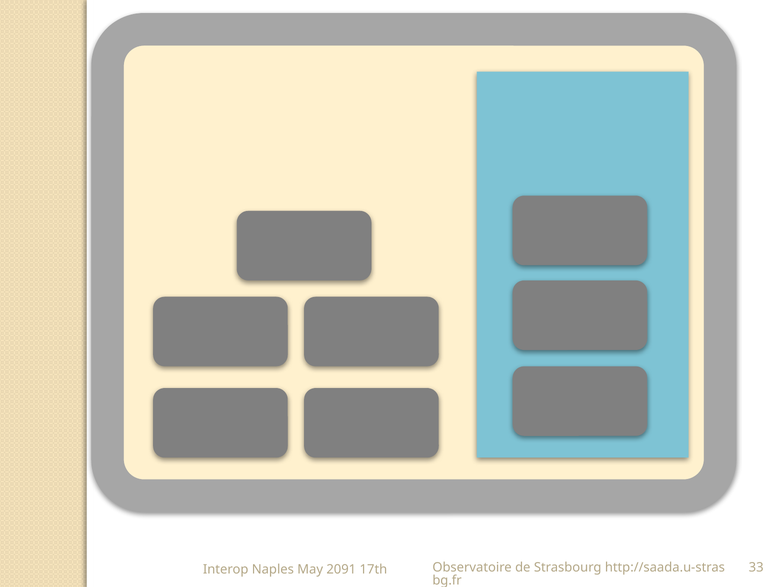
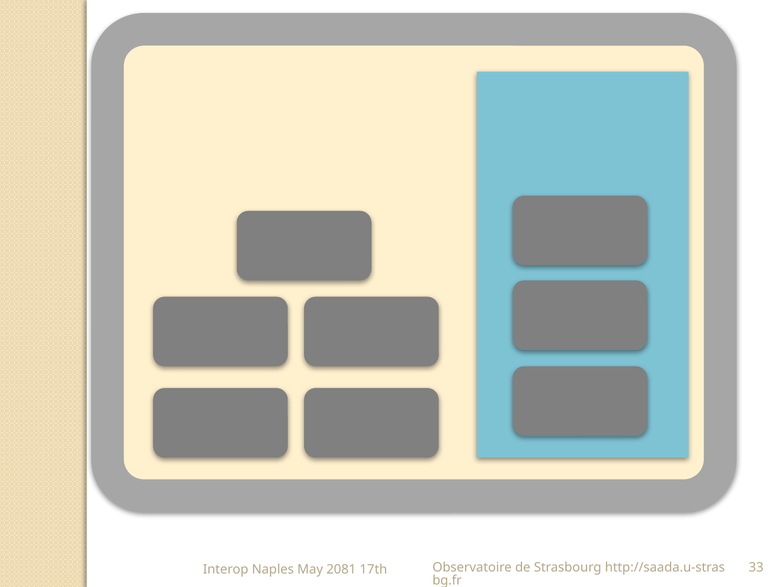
2091: 2091 -> 2081
